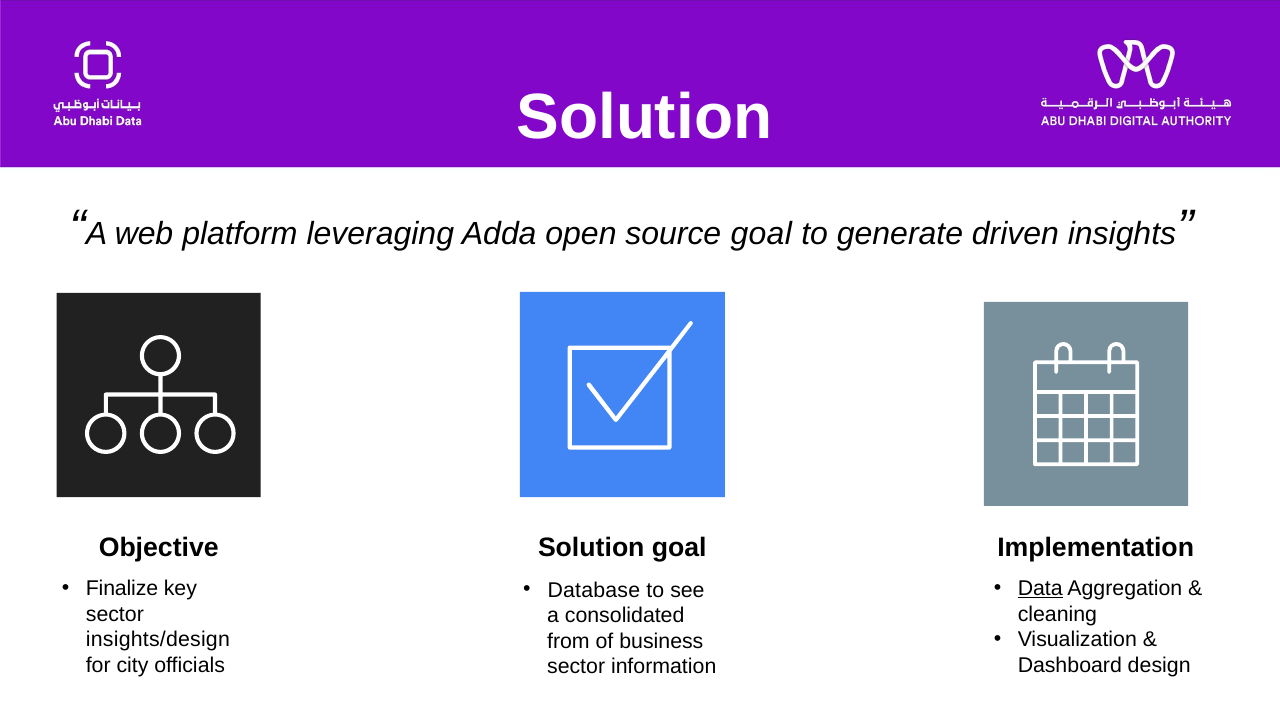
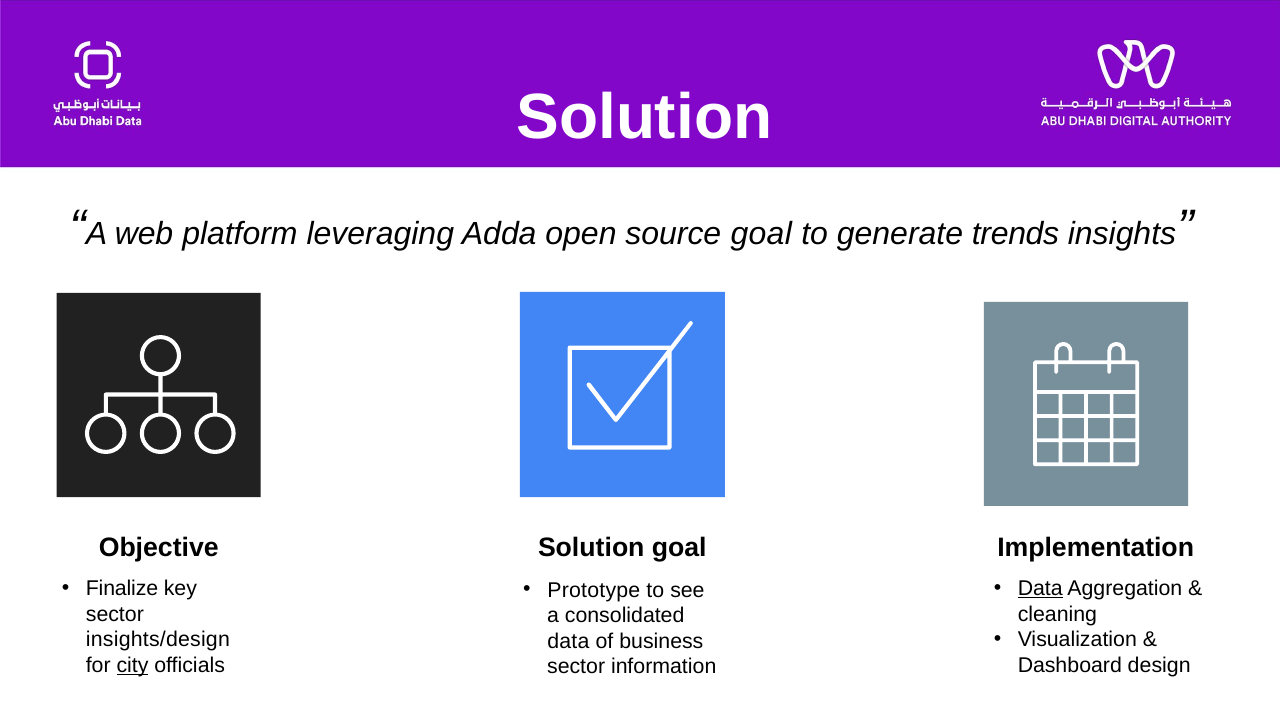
driven: driven -> trends
Database: Database -> Prototype
from at (568, 641): from -> data
city underline: none -> present
